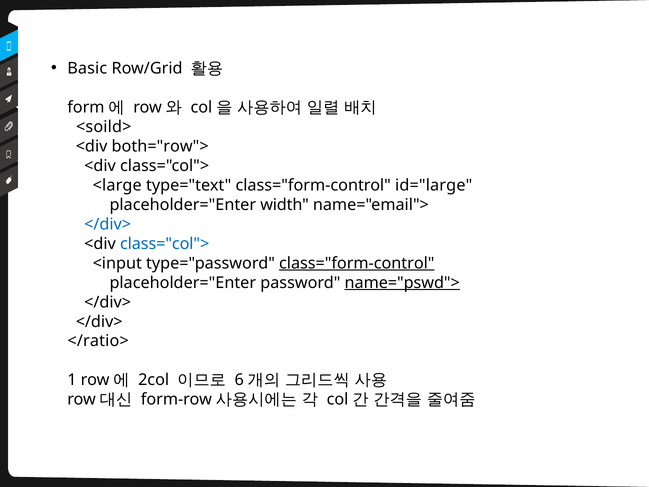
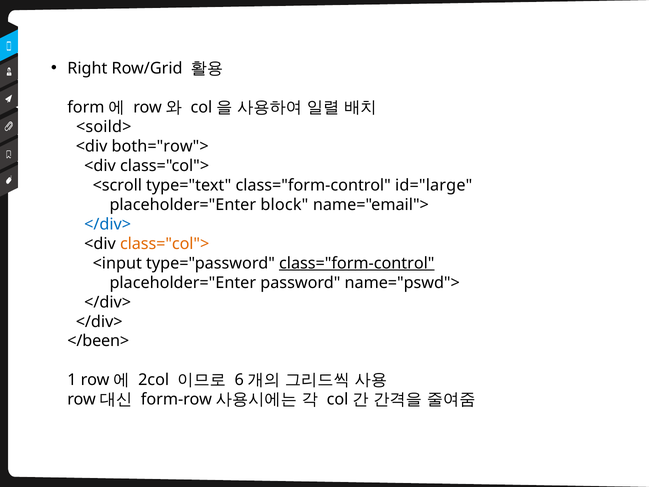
Basic: Basic -> Right
<large: <large -> <scroll
width: width -> block
class="col"> at (165, 244) colour: blue -> orange
name="pswd"> underline: present -> none
</ratio>: </ratio> -> </been>
